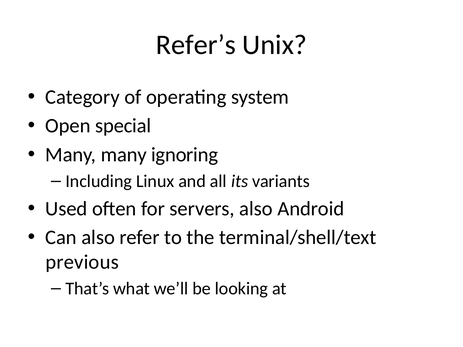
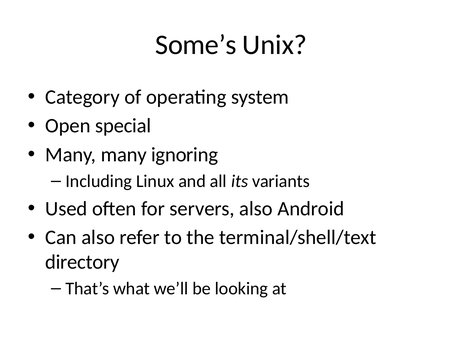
Refer’s: Refer’s -> Some’s
previous: previous -> directory
